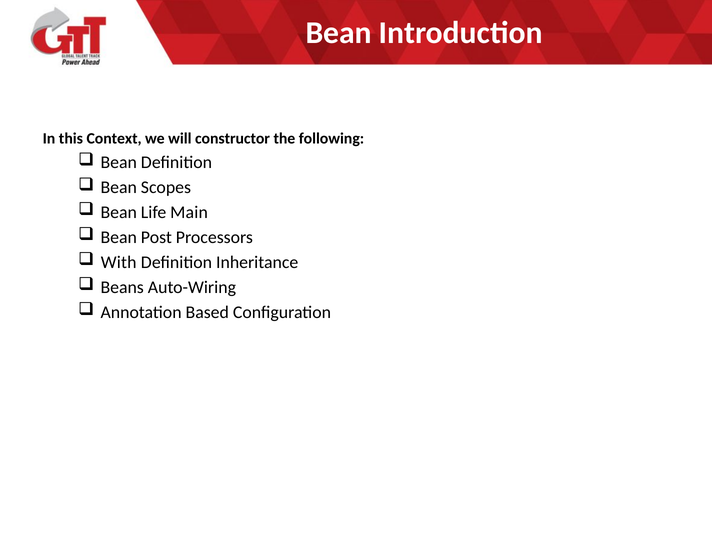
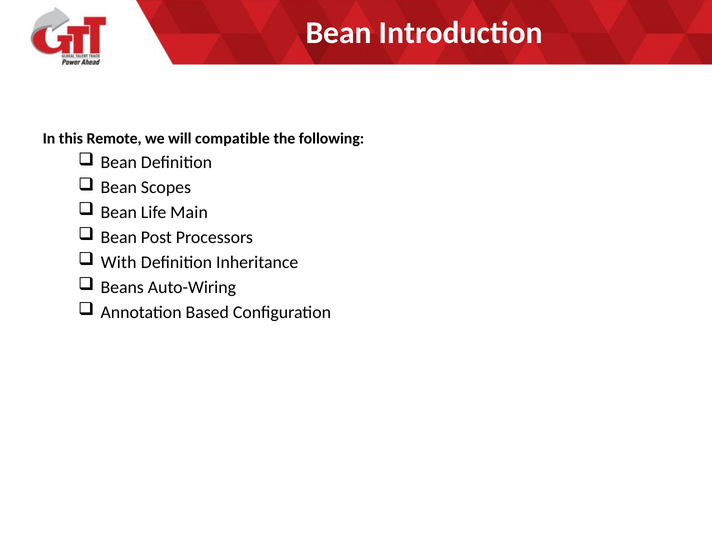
Context: Context -> Remote
constructor: constructor -> compatible
